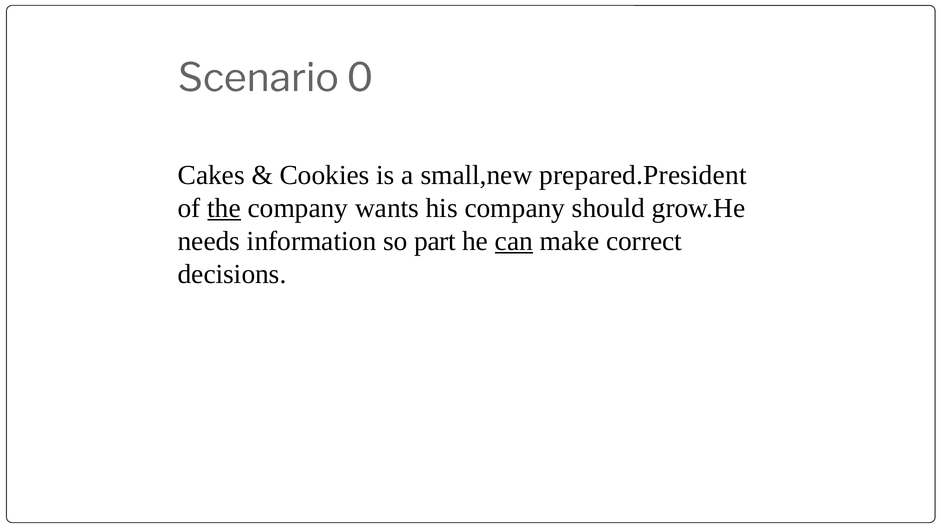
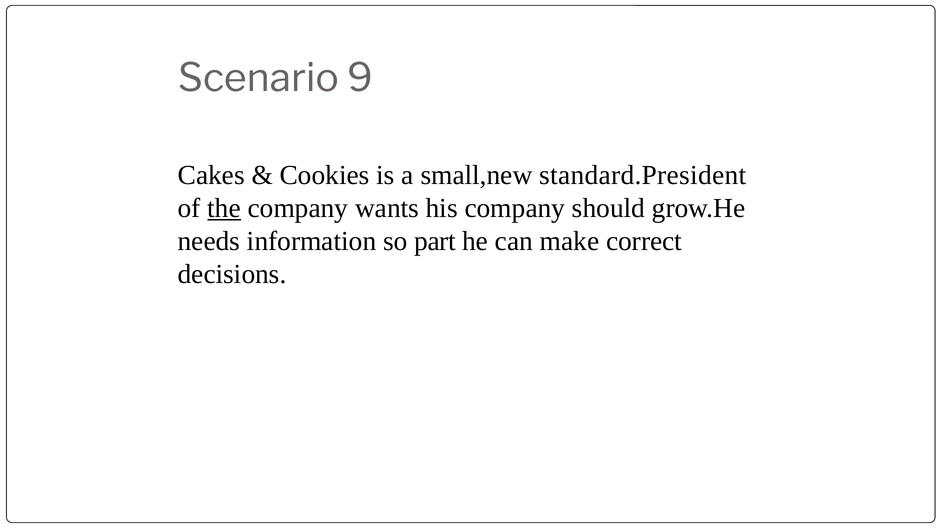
0: 0 -> 9
prepared.President: prepared.President -> standard.President
can underline: present -> none
